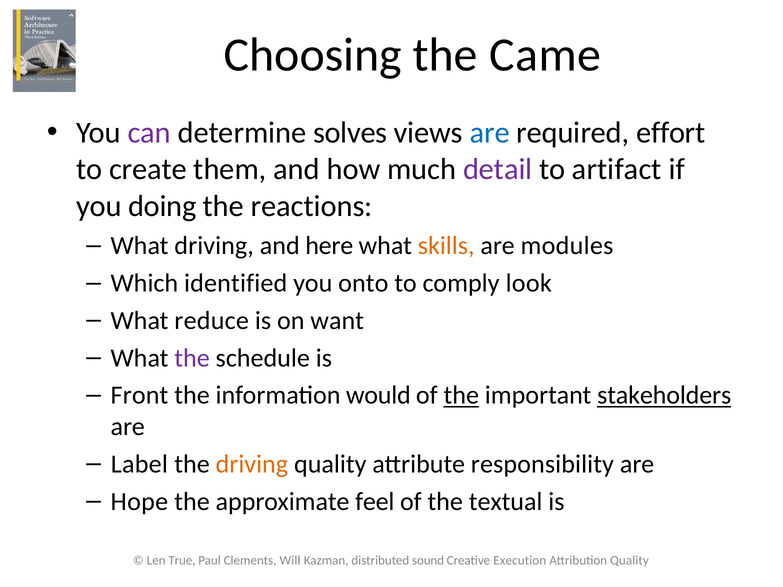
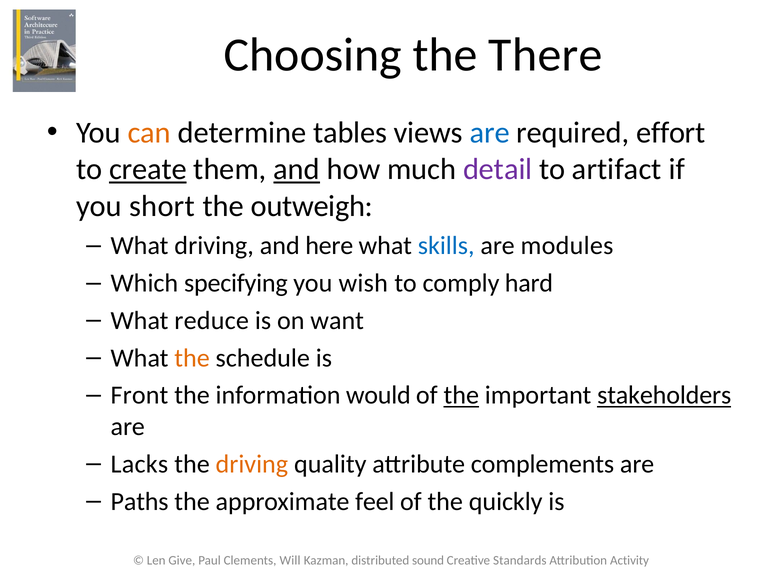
Came: Came -> There
can colour: purple -> orange
solves: solves -> tables
create underline: none -> present
and at (297, 170) underline: none -> present
doing: doing -> short
reactions: reactions -> outweigh
skills colour: orange -> blue
identified: identified -> specifying
onto: onto -> wish
look: look -> hard
the at (192, 358) colour: purple -> orange
Label: Label -> Lacks
responsibility: responsibility -> complements
Hope: Hope -> Paths
textual: textual -> quickly
True: True -> Give
Execution: Execution -> Standards
Attribution Quality: Quality -> Activity
